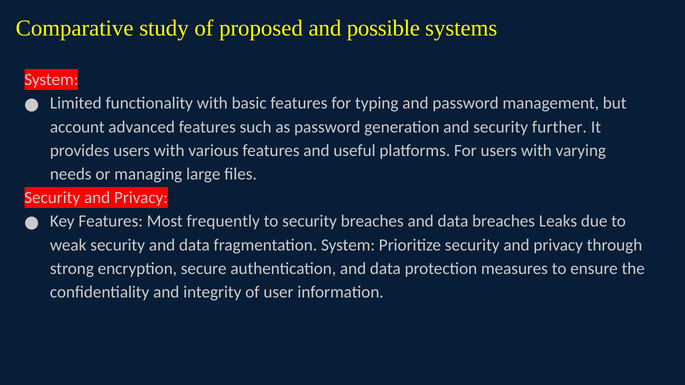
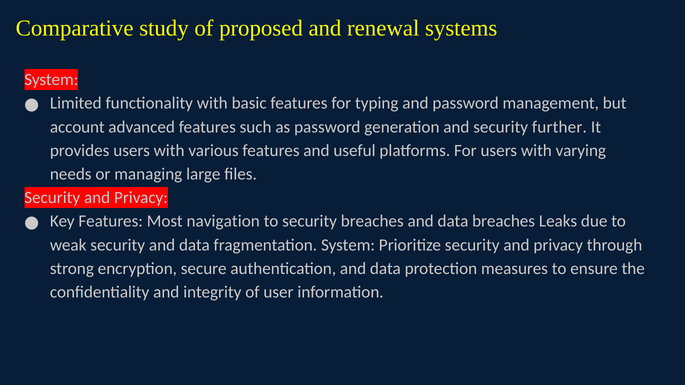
possible: possible -> renewal
frequently: frequently -> navigation
